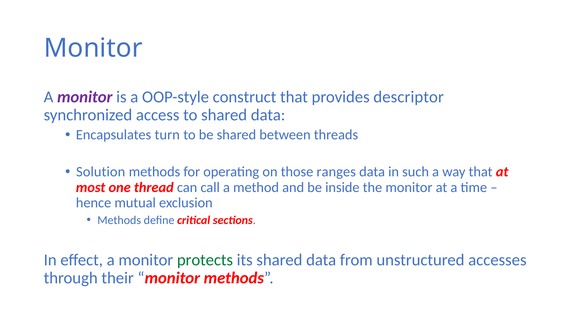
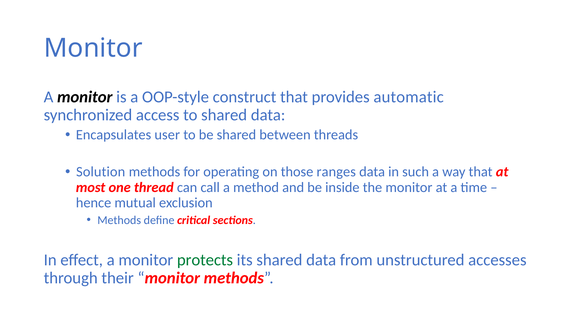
monitor at (85, 97) colour: purple -> black
descriptor: descriptor -> automatic
turn: turn -> user
